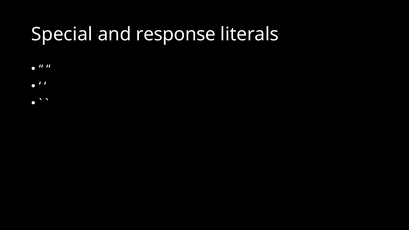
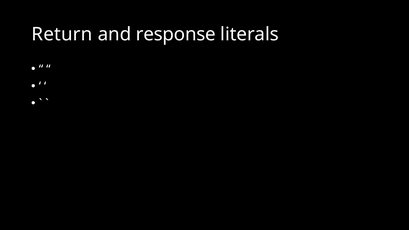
Special: Special -> Return
